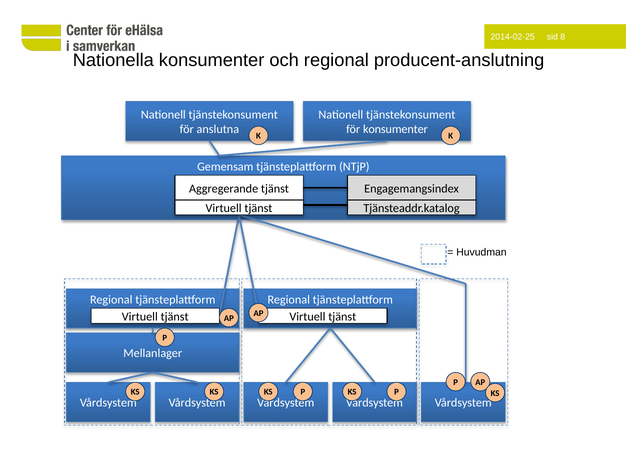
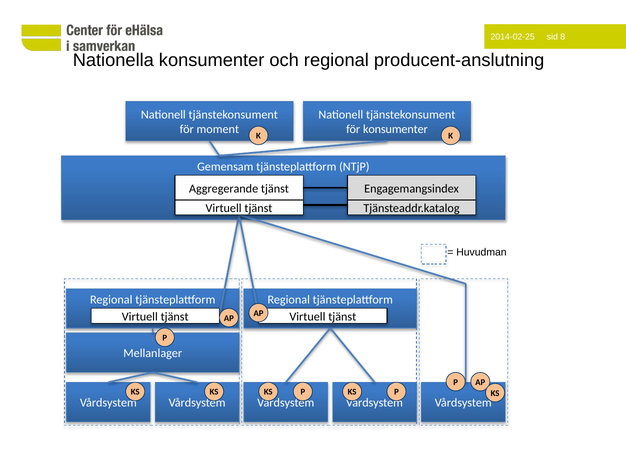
anslutna: anslutna -> moment
